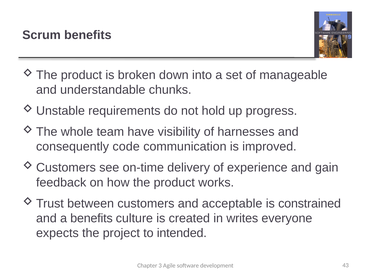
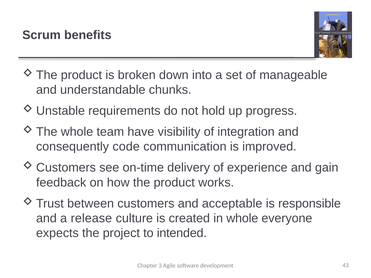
harnesses: harnesses -> integration
constrained: constrained -> responsible
a benefits: benefits -> release
in writes: writes -> whole
